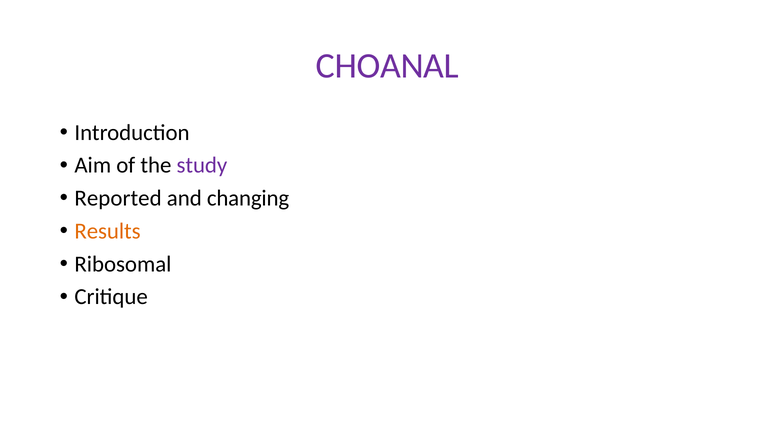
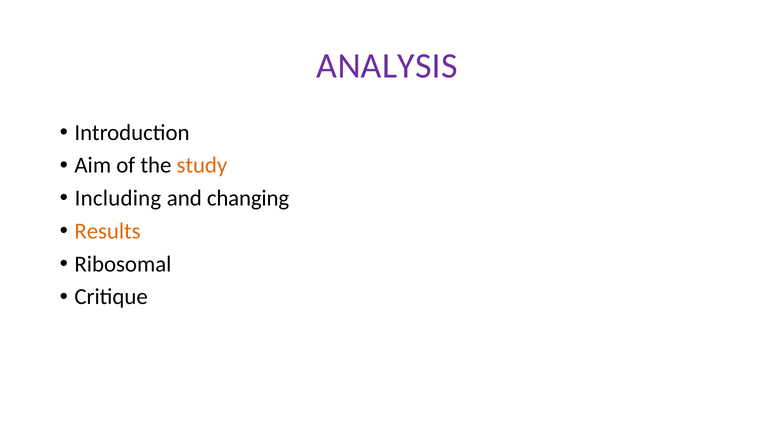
CHOANAL: CHOANAL -> ANALYSIS
study colour: purple -> orange
Reported: Reported -> Including
